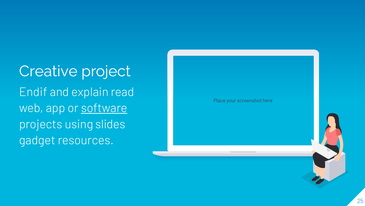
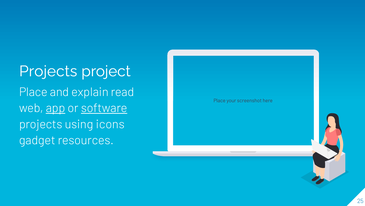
Creative at (48, 71): Creative -> Projects
Endif at (33, 92): Endif -> Place
app underline: none -> present
slides: slides -> icons
